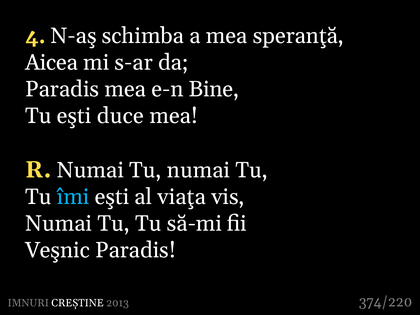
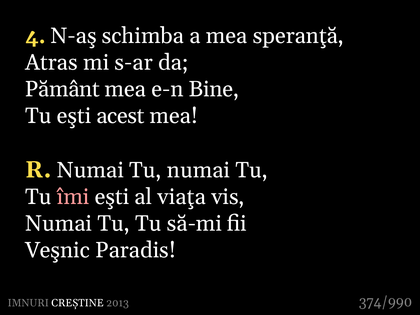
Aicea: Aicea -> Atras
Paradis at (62, 89): Paradis -> Pământ
duce: duce -> acest
îmi colour: light blue -> pink
374/220: 374/220 -> 374/990
